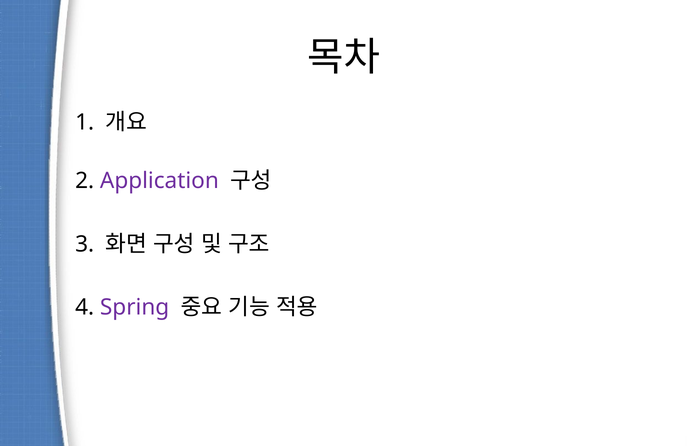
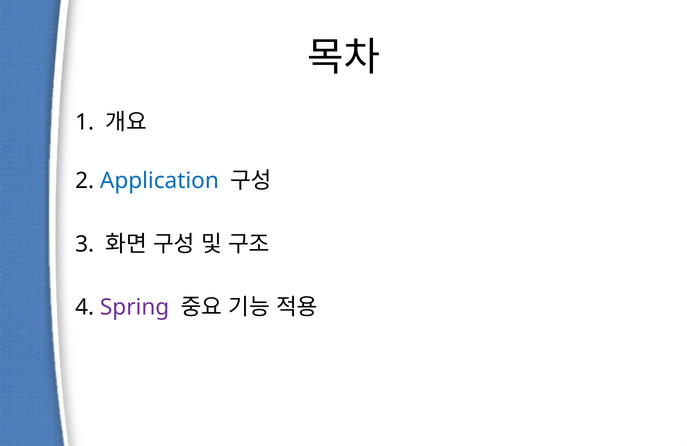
Application colour: purple -> blue
